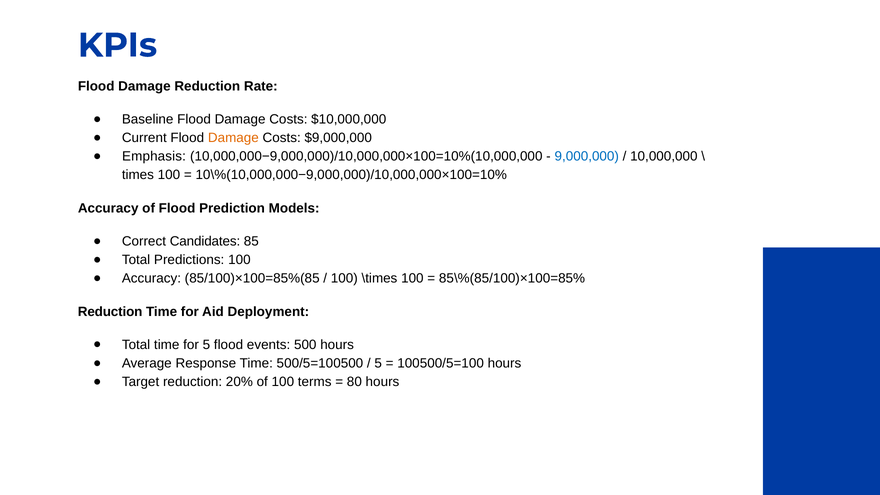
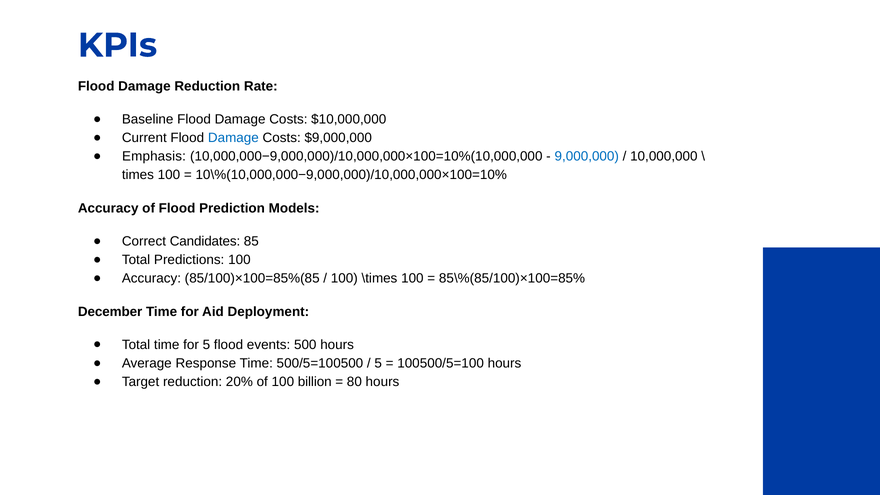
Damage at (233, 138) colour: orange -> blue
Reduction at (110, 312): Reduction -> December
terms: terms -> billion
